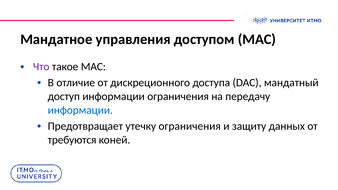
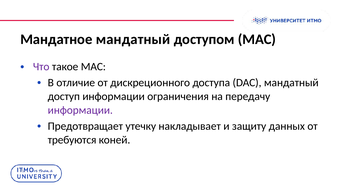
Мандатное управления: управления -> мандатный
информации at (80, 110) colour: blue -> purple
утечку ограничения: ограничения -> накладывает
